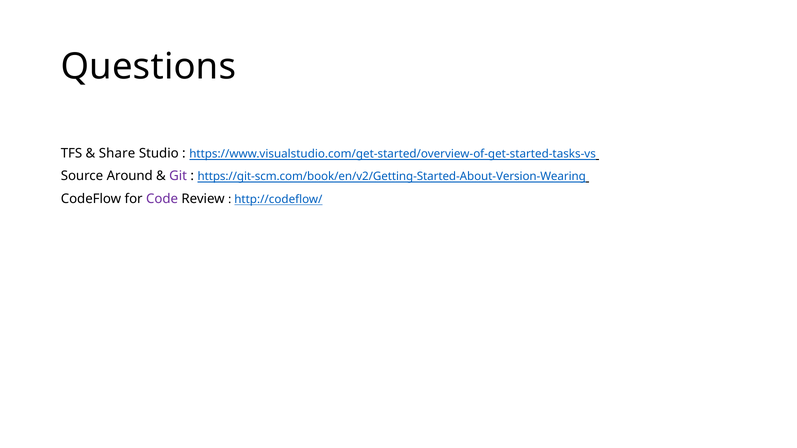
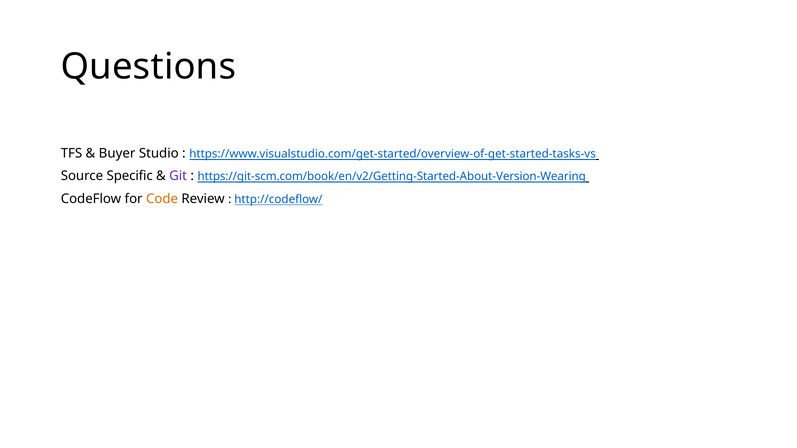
Share: Share -> Buyer
Around: Around -> Specific
Code colour: purple -> orange
